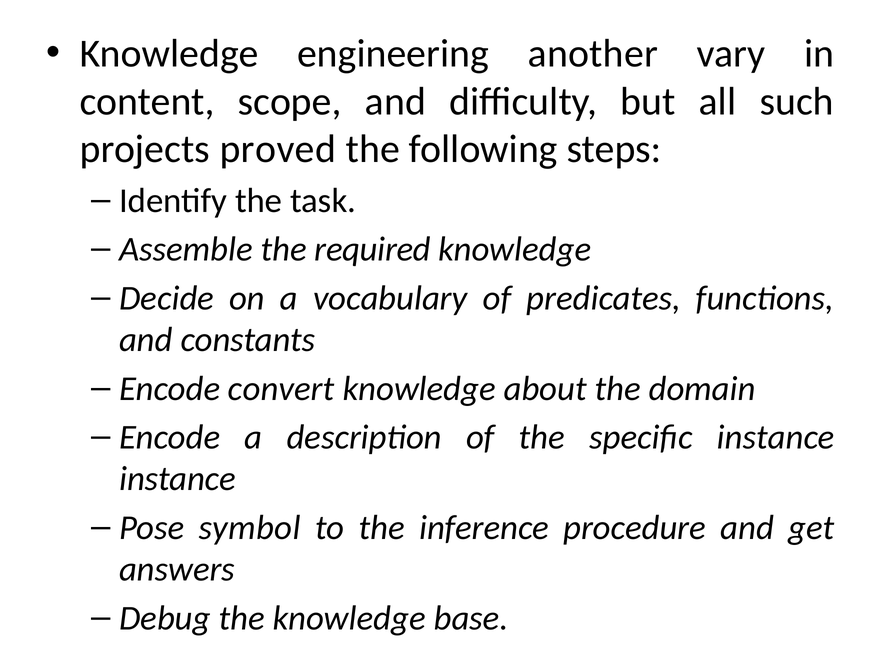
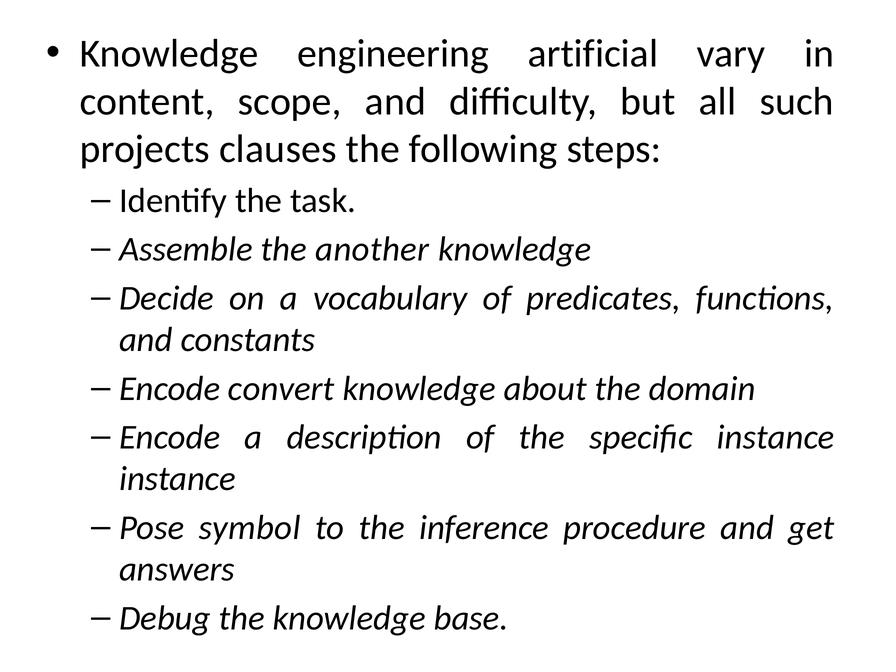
another: another -> artificial
proved: proved -> clauses
required: required -> another
